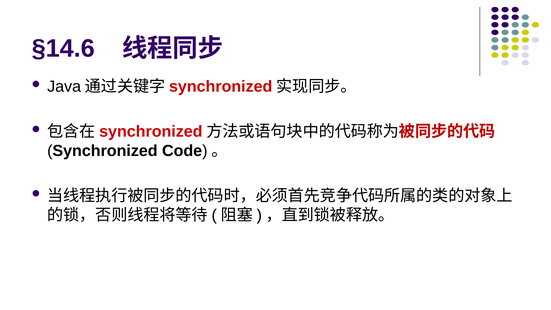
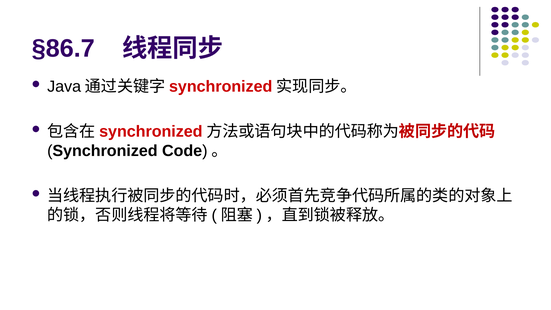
§14.6: §14.6 -> §86.7
